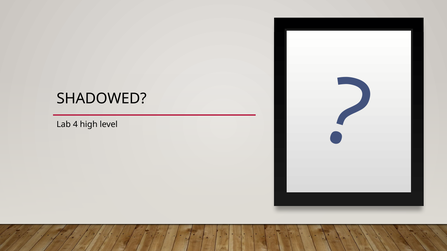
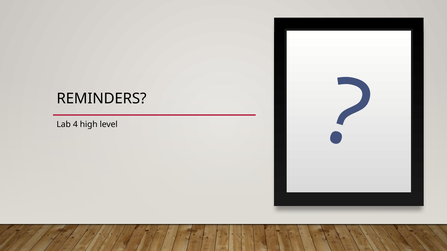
SHADOWED: SHADOWED -> REMINDERS
